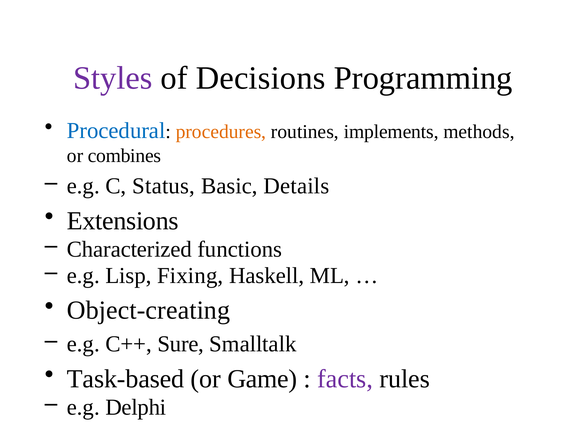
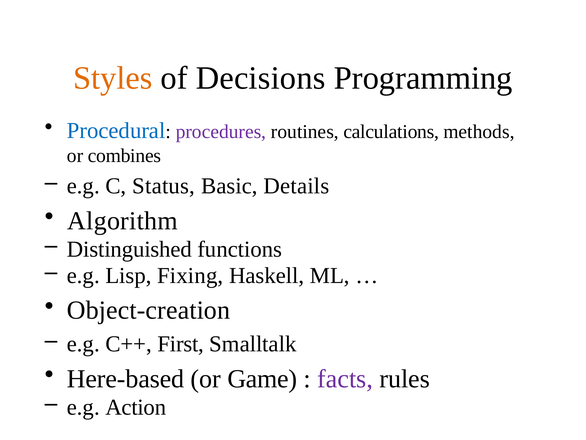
Styles colour: purple -> orange
procedures colour: orange -> purple
implements: implements -> calculations
Extensions: Extensions -> Algorithm
Characterized: Characterized -> Distinguished
Object-creating: Object-creating -> Object-creation
Sure: Sure -> First
Task-based: Task-based -> Here-based
Delphi: Delphi -> Action
